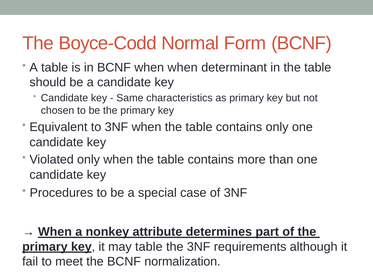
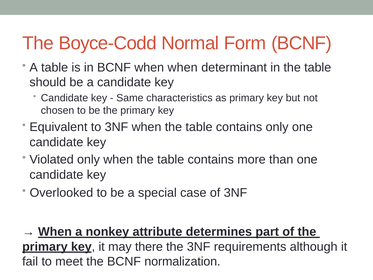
Procedures: Procedures -> Overlooked
may table: table -> there
